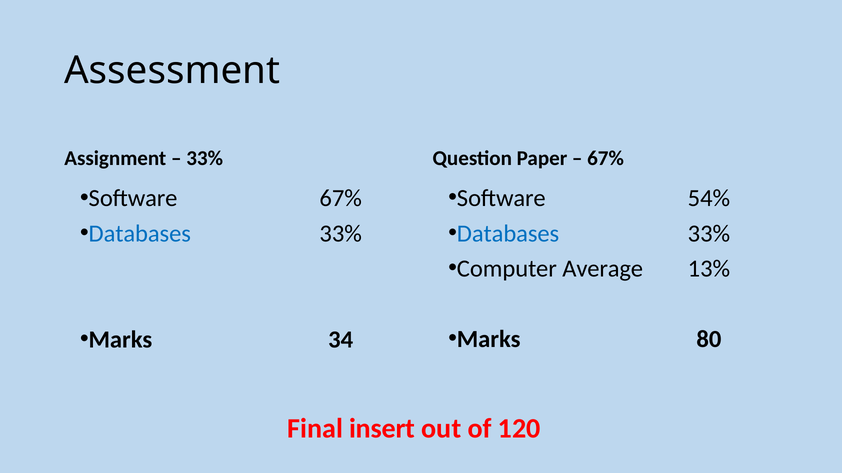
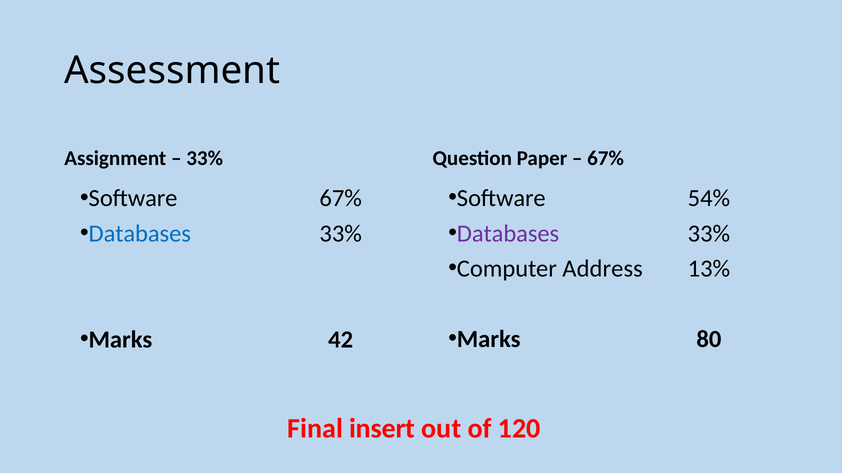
Databases at (508, 234) colour: blue -> purple
Average: Average -> Address
34: 34 -> 42
